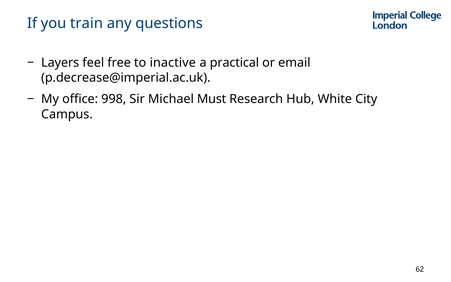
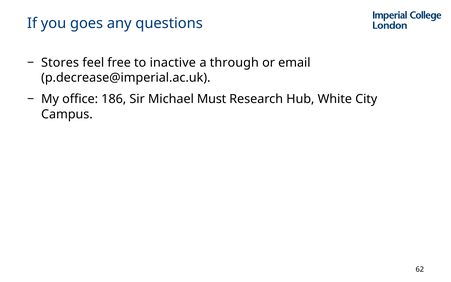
train: train -> goes
Layers: Layers -> Stores
practical: practical -> through
998: 998 -> 186
